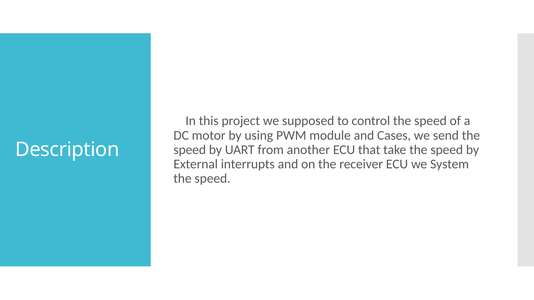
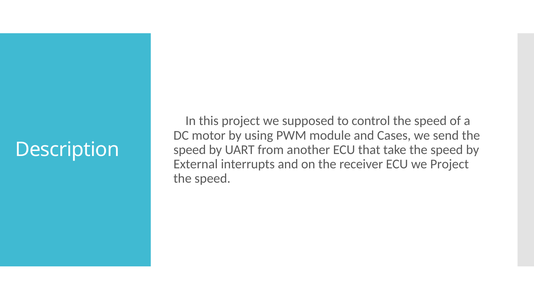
we System: System -> Project
